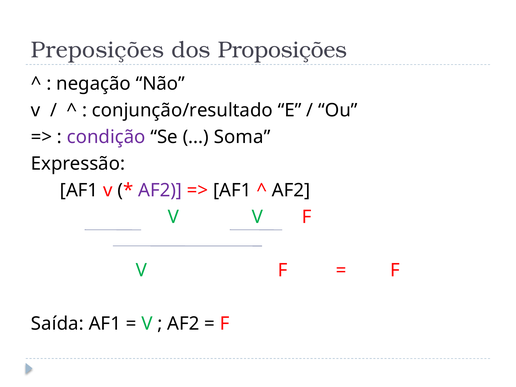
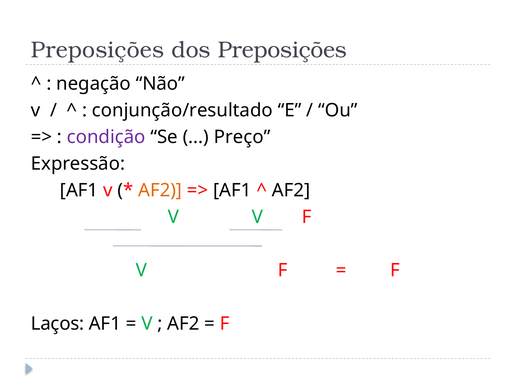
dos Proposições: Proposições -> Preposições
Soma: Soma -> Preço
AF2 at (160, 190) colour: purple -> orange
Saída: Saída -> Laços
